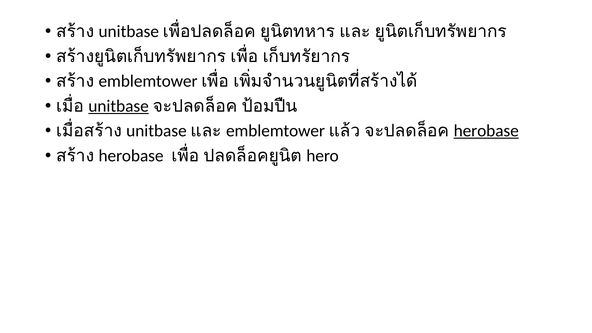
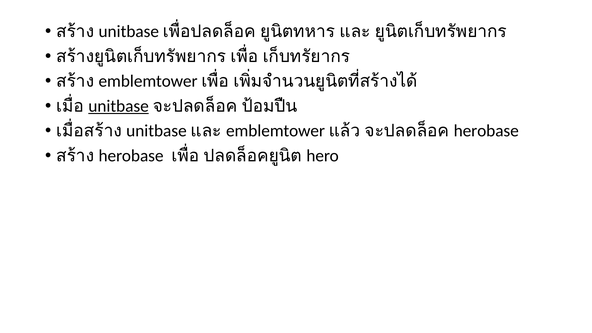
herobase at (486, 131) underline: present -> none
